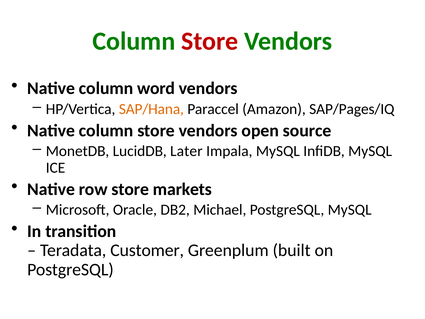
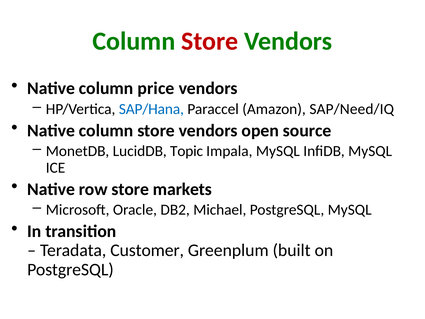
word: word -> price
SAP/Hana colour: orange -> blue
SAP/Pages/IQ: SAP/Pages/IQ -> SAP/Need/IQ
Later: Later -> Topic
